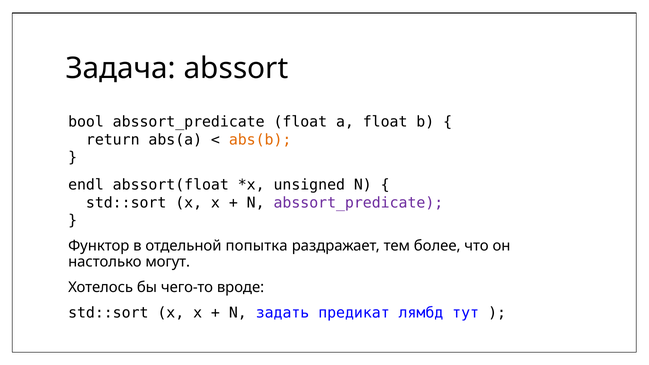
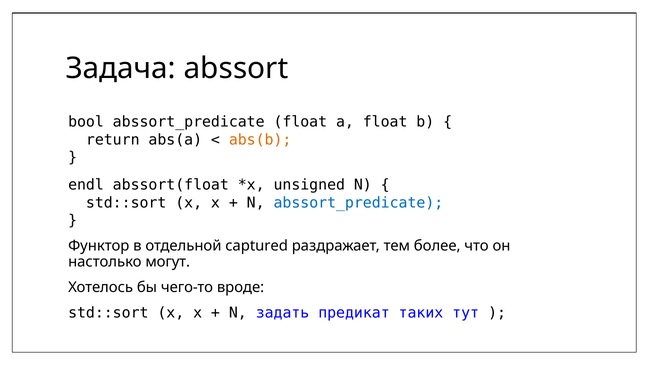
abssort_predicate at (358, 203) colour: purple -> blue
попытка: попытка -> captured
лямбд: лямбд -> таких
